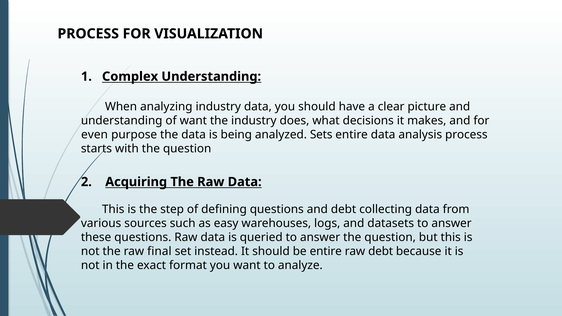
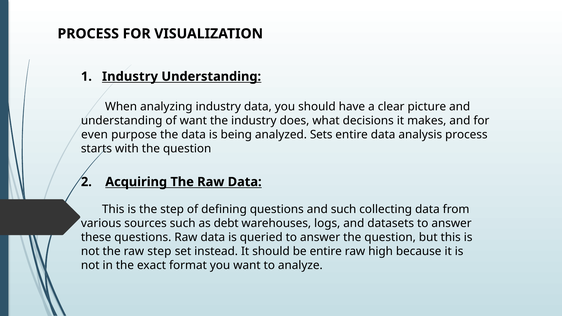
Complex at (130, 77): Complex -> Industry
and debt: debt -> such
easy: easy -> debt
raw final: final -> step
raw debt: debt -> high
